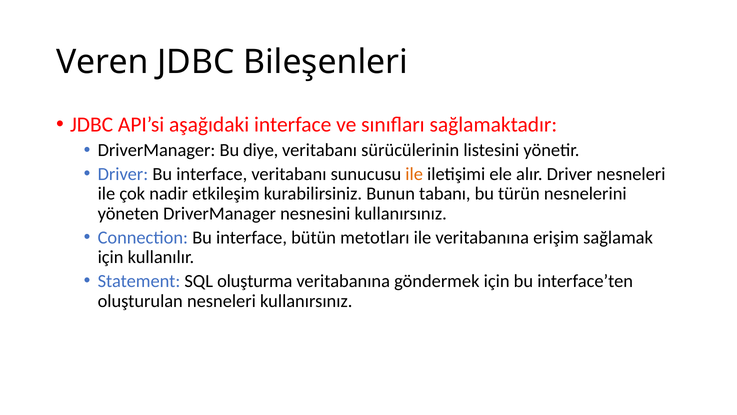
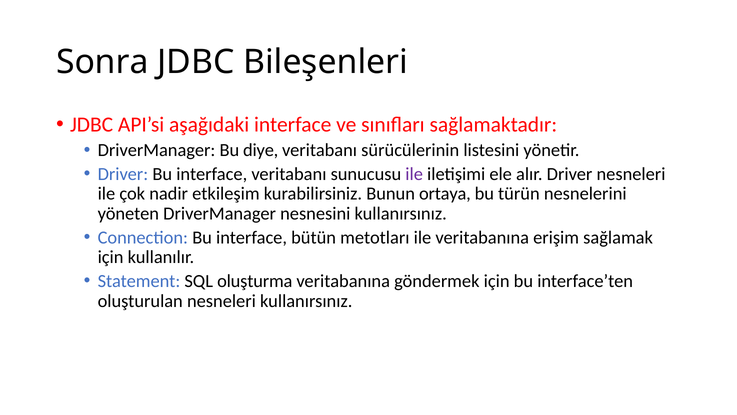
Veren: Veren -> Sonra
ile at (414, 174) colour: orange -> purple
tabanı: tabanı -> ortaya
